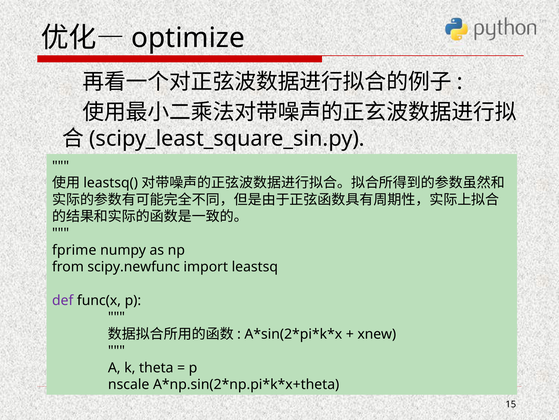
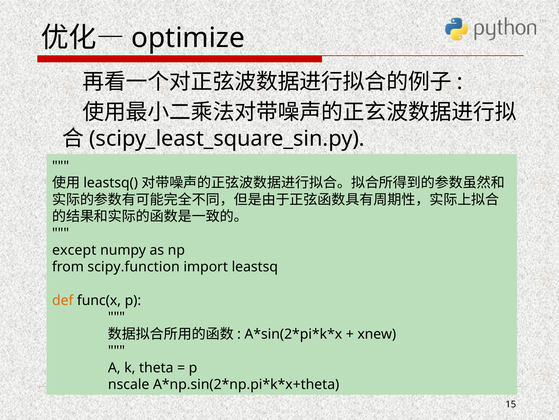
fprime: fprime -> except
scipy.newfunc: scipy.newfunc -> scipy.function
def colour: purple -> orange
